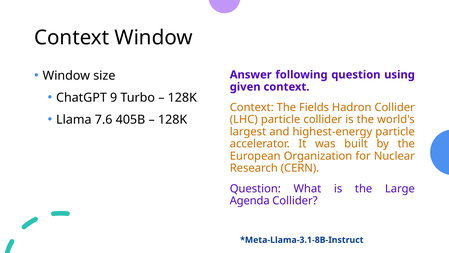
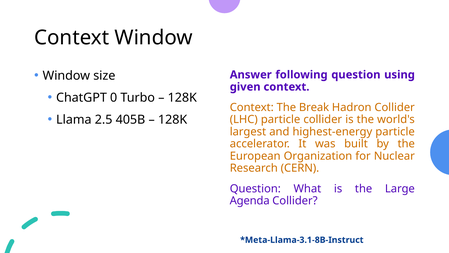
9: 9 -> 0
Fields: Fields -> Break
7.6: 7.6 -> 2.5
